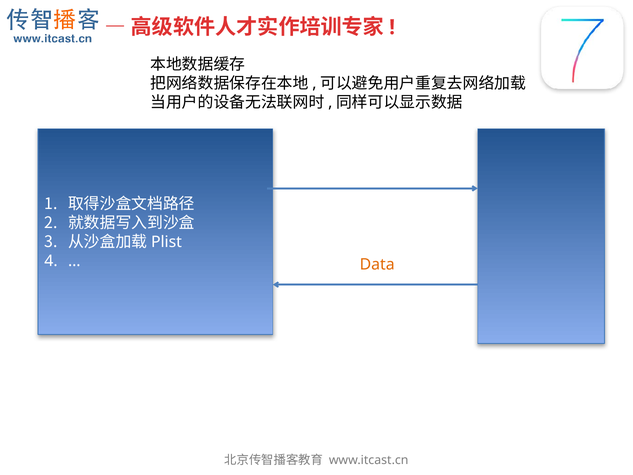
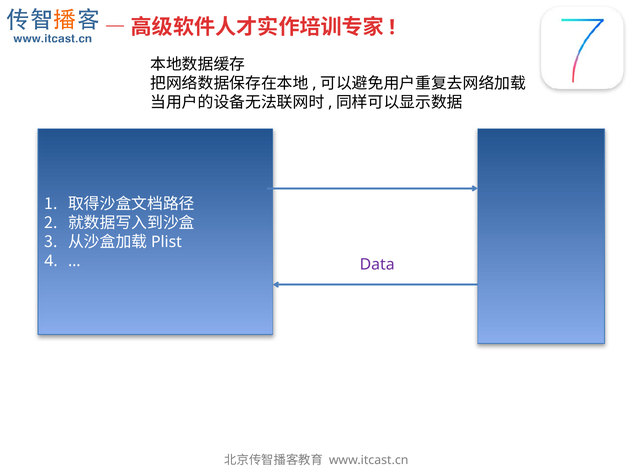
Data colour: orange -> purple
